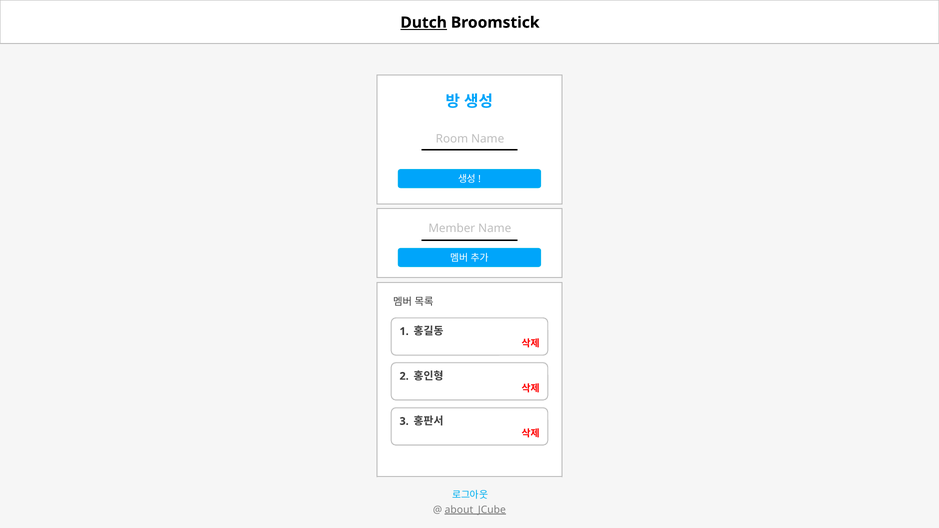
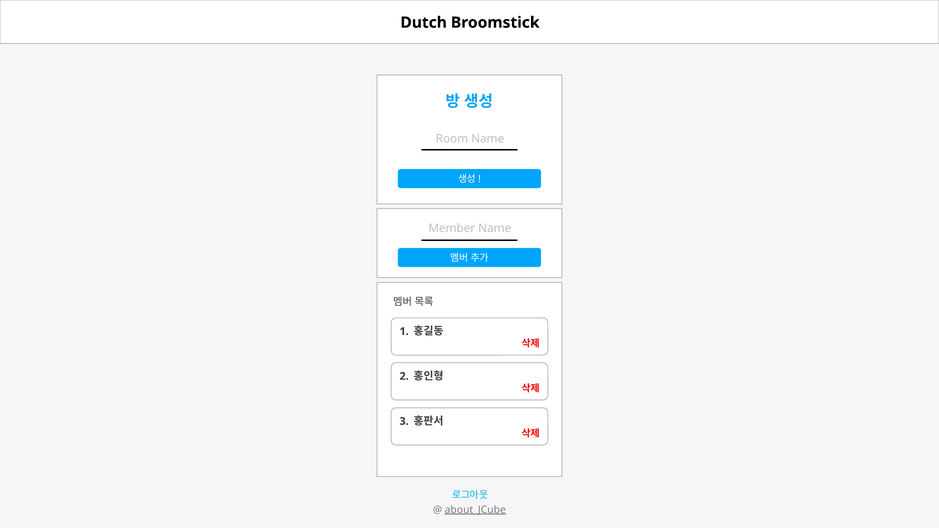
Dutch underline: present -> none
